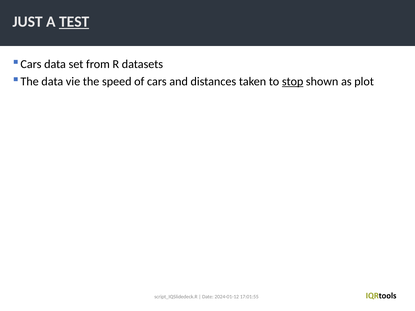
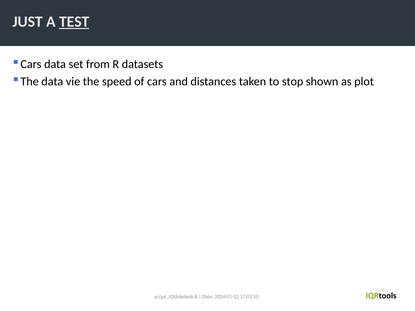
stop underline: present -> none
